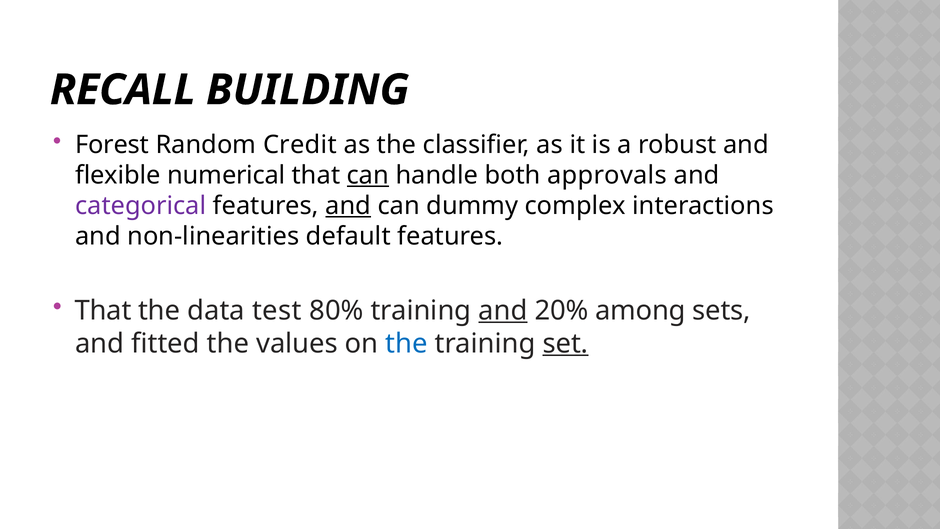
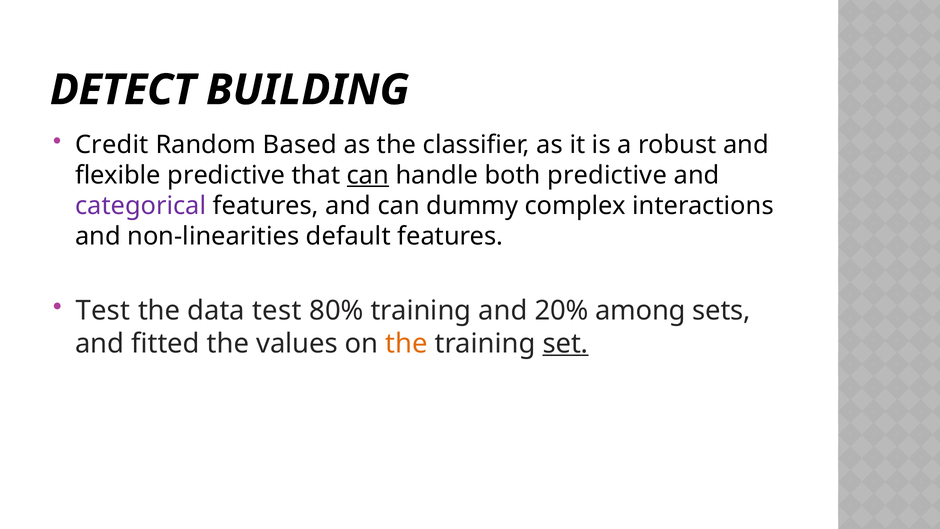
RECALL: RECALL -> DETECT
Forest: Forest -> Credit
Credit: Credit -> Based
flexible numerical: numerical -> predictive
both approvals: approvals -> predictive
and at (348, 206) underline: present -> none
That at (103, 310): That -> Test
and at (503, 310) underline: present -> none
the at (406, 343) colour: blue -> orange
